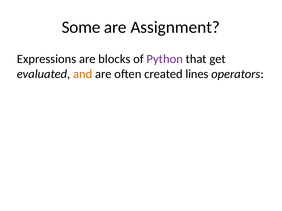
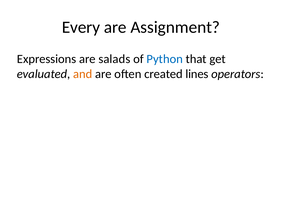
Some: Some -> Every
blocks: blocks -> salads
Python colour: purple -> blue
